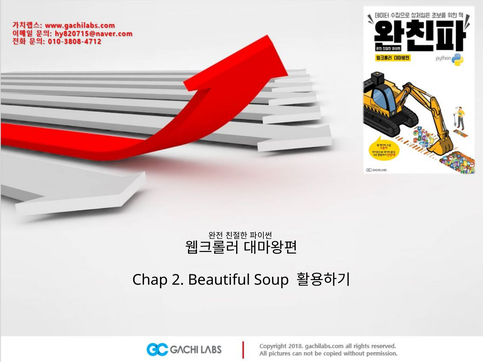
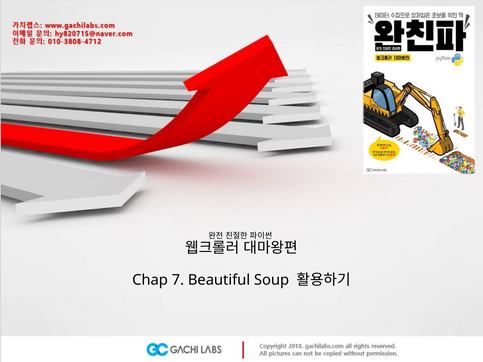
2: 2 -> 7
